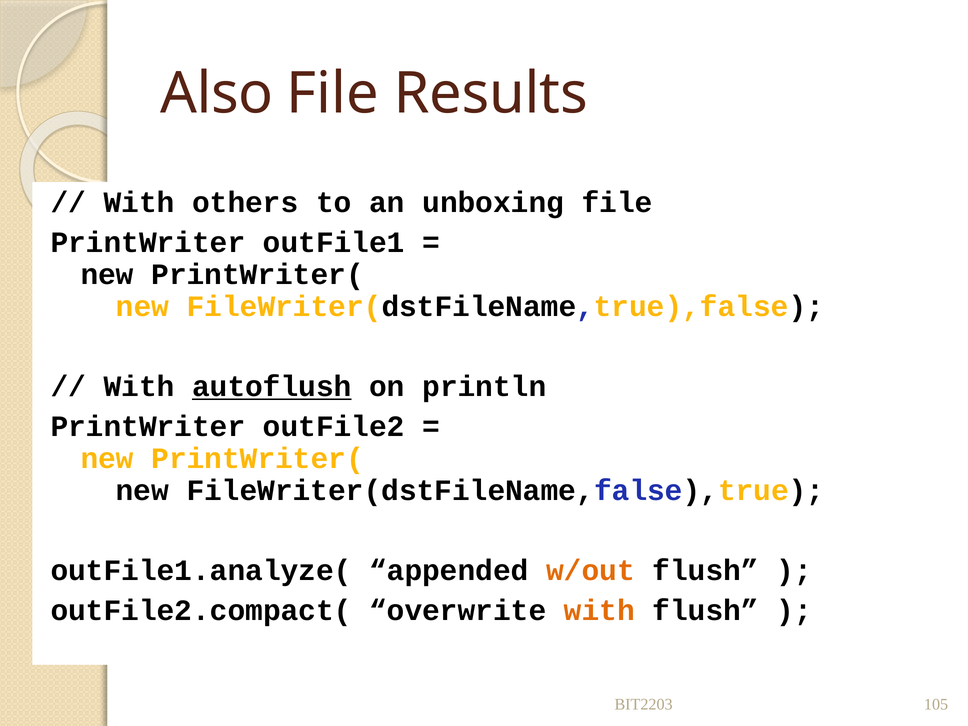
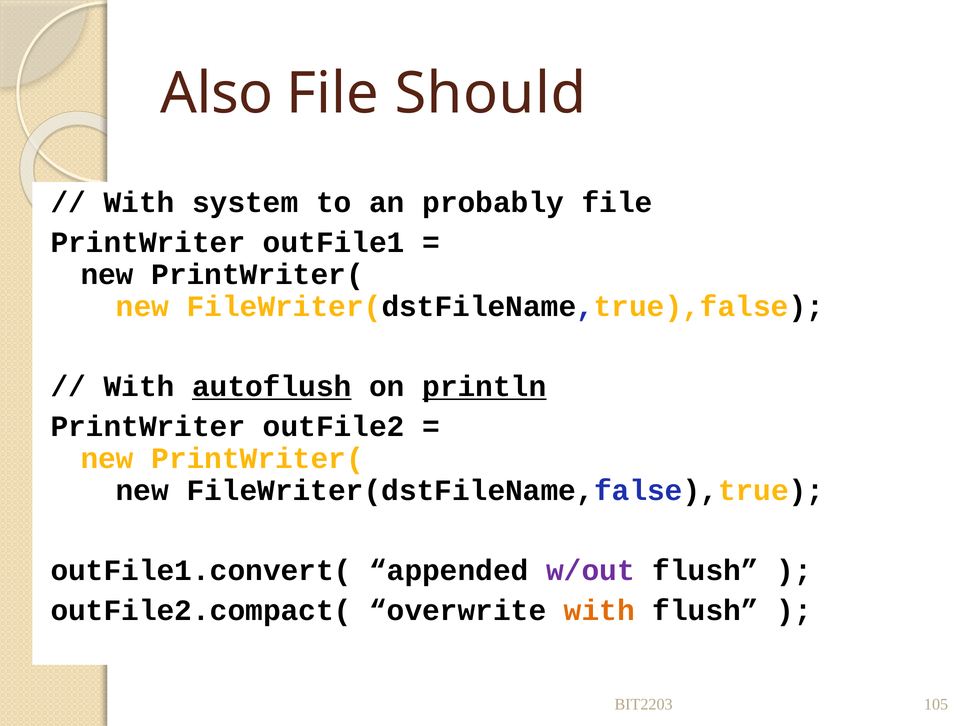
Results: Results -> Should
others: others -> system
unboxing: unboxing -> probably
println underline: none -> present
outFile1.analyze(: outFile1.analyze( -> outFile1.convert(
w/out colour: orange -> purple
